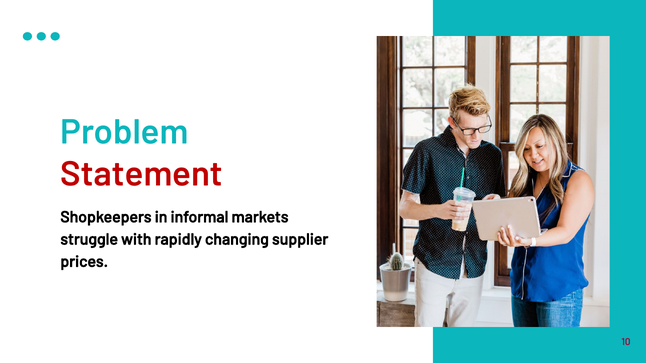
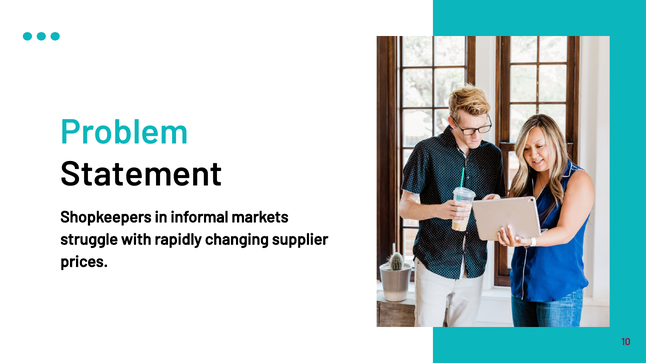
Statement colour: red -> black
